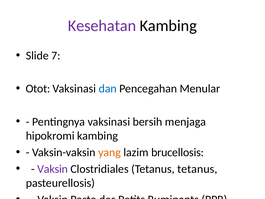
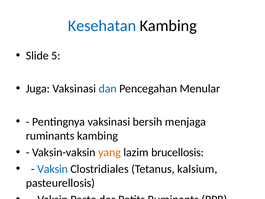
Kesehatan at (102, 26) colour: purple -> blue
7: 7 -> 5
Otot: Otot -> Juga
hipokromi at (50, 136): hipokromi -> ruminants
Vaksin at (53, 169) colour: purple -> blue
Tetanus tetanus: tetanus -> kalsium
